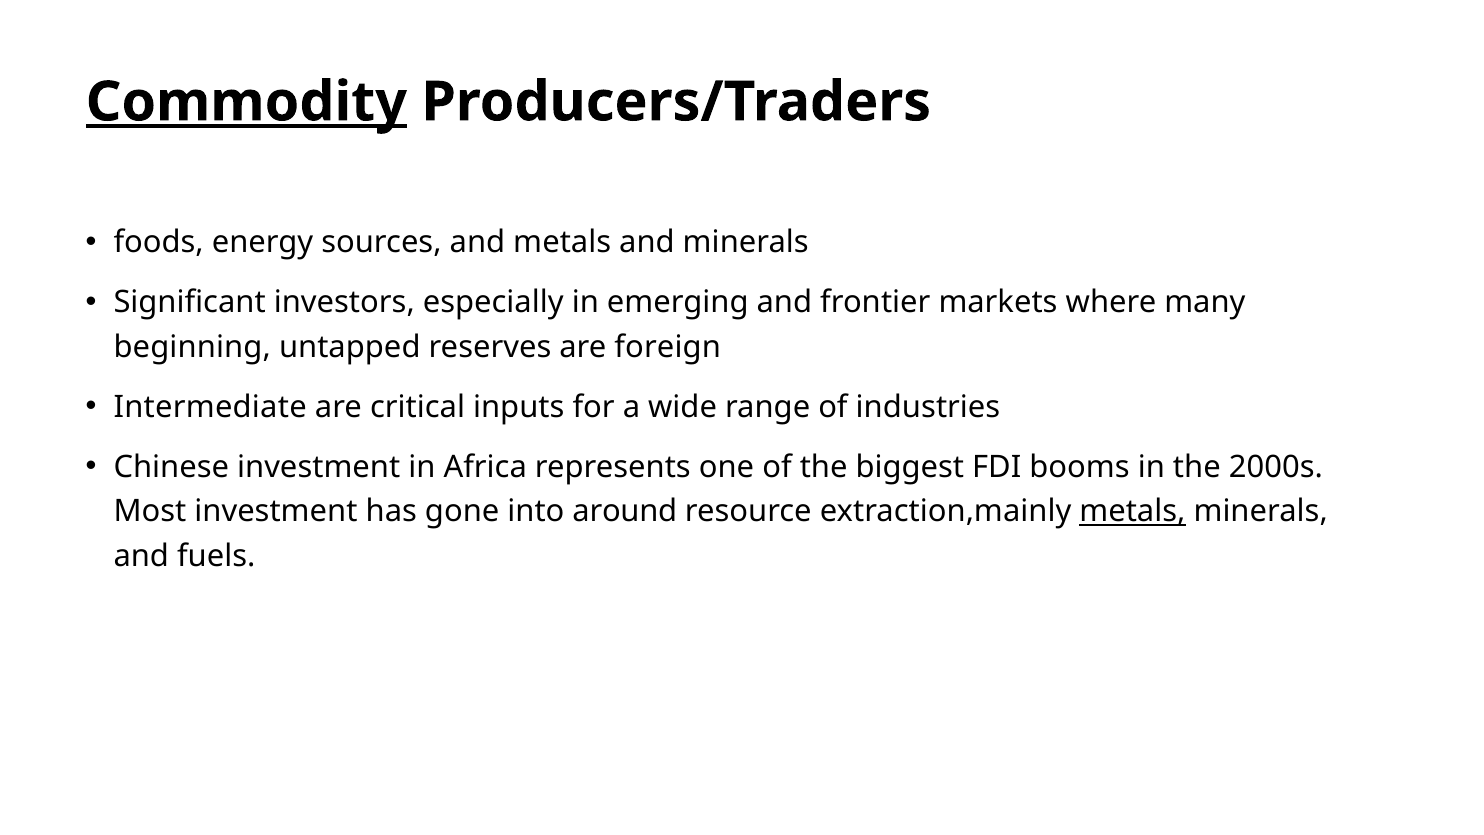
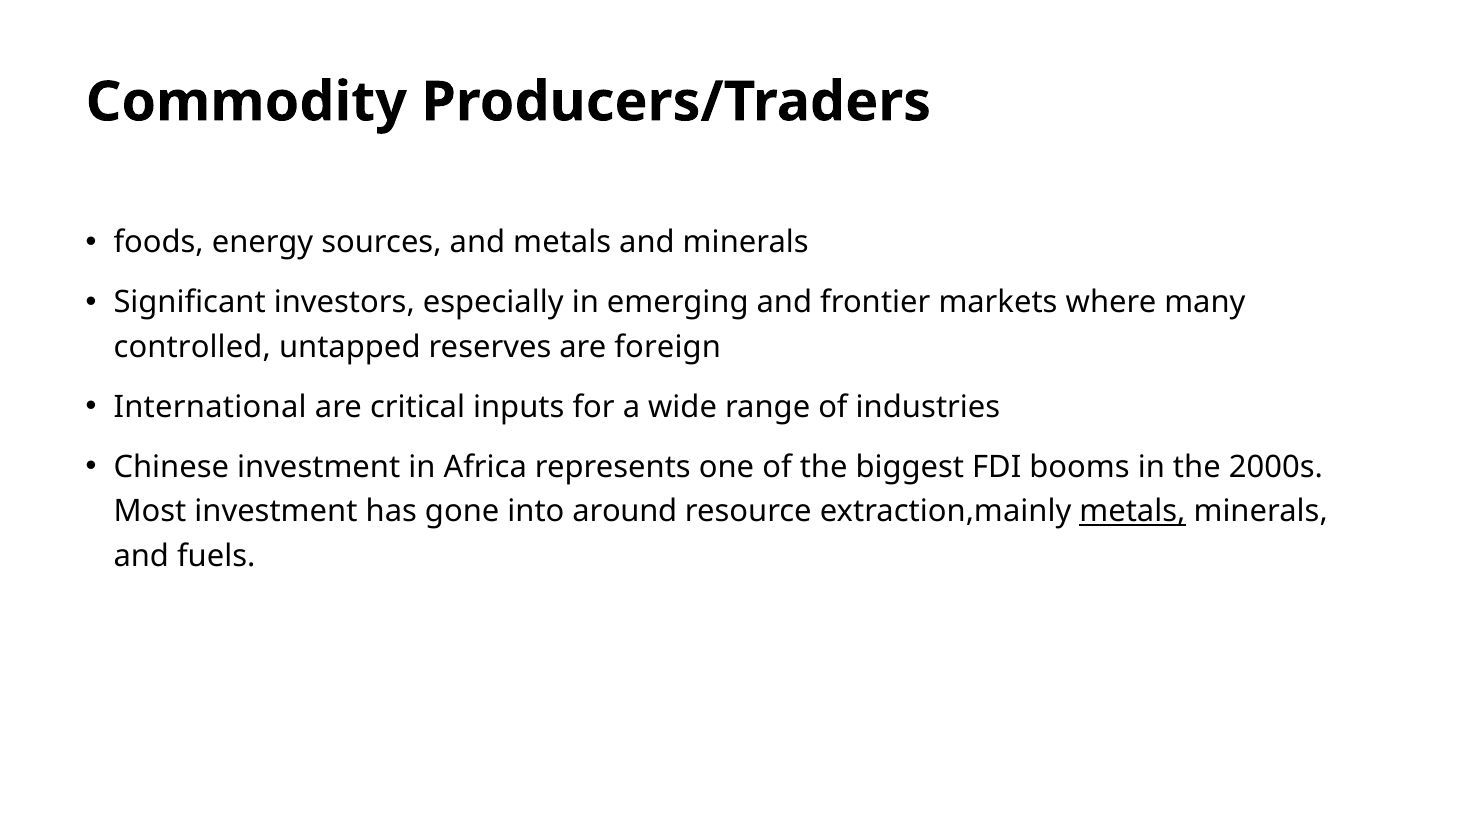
Commodity underline: present -> none
beginning: beginning -> controlled
Intermediate: Intermediate -> International
